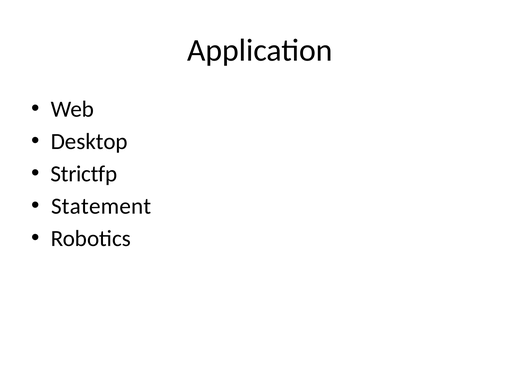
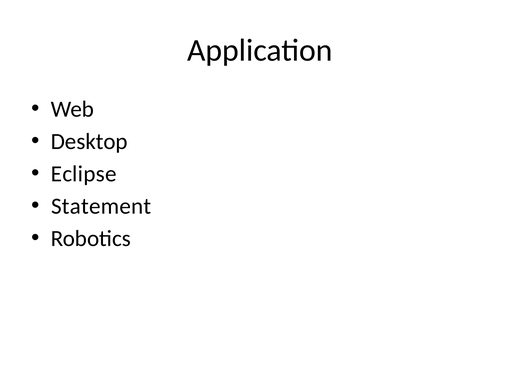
Strictfp: Strictfp -> Eclipse
